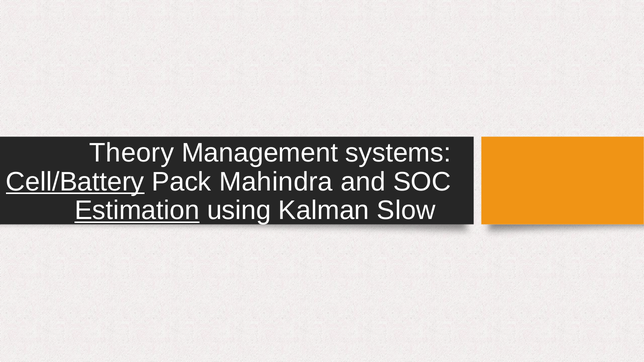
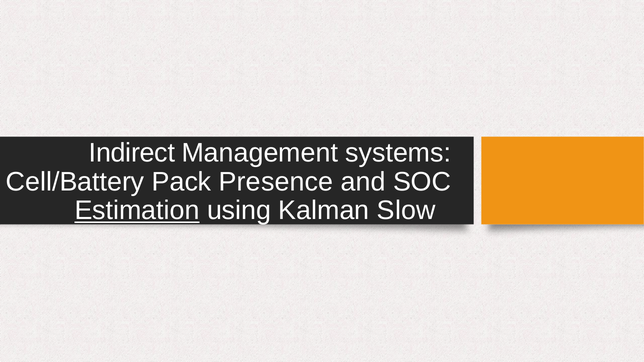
Theory: Theory -> Indirect
Cell/Battery underline: present -> none
Mahindra: Mahindra -> Presence
